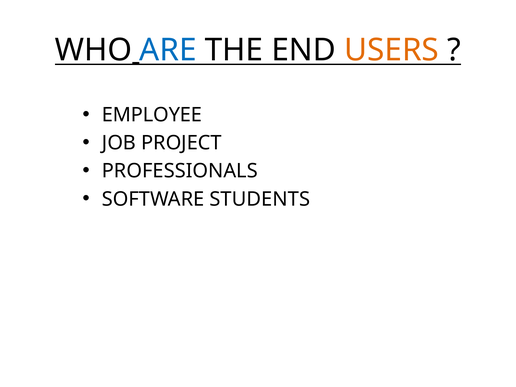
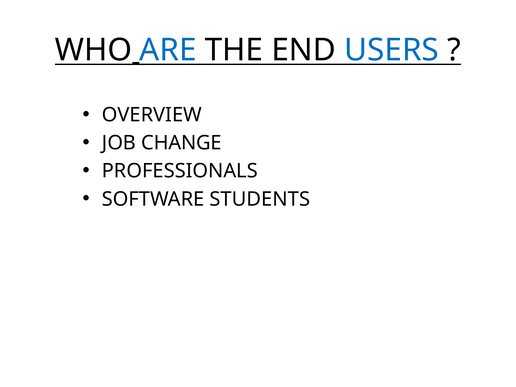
USERS colour: orange -> blue
EMPLOYEE: EMPLOYEE -> OVERVIEW
PROJECT: PROJECT -> CHANGE
